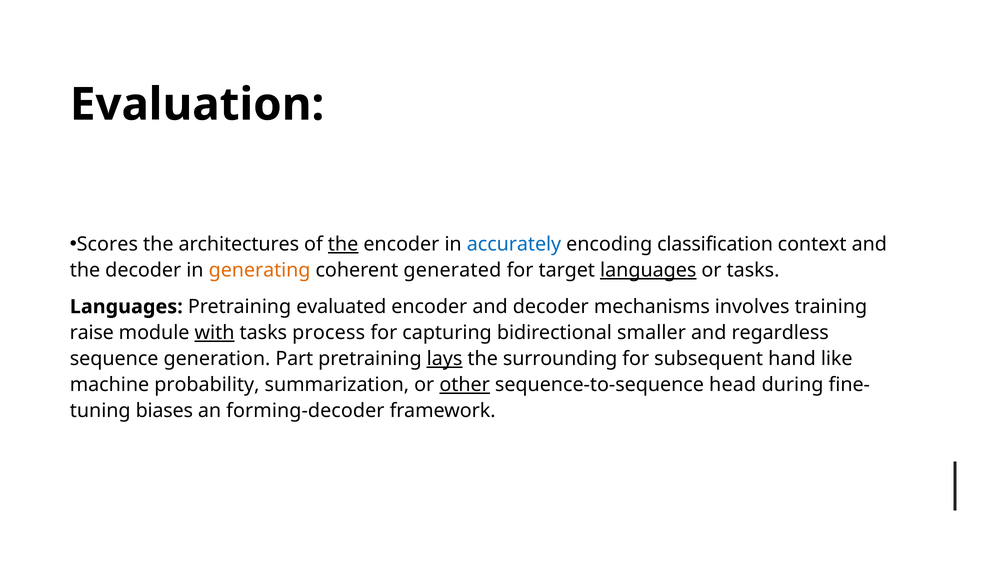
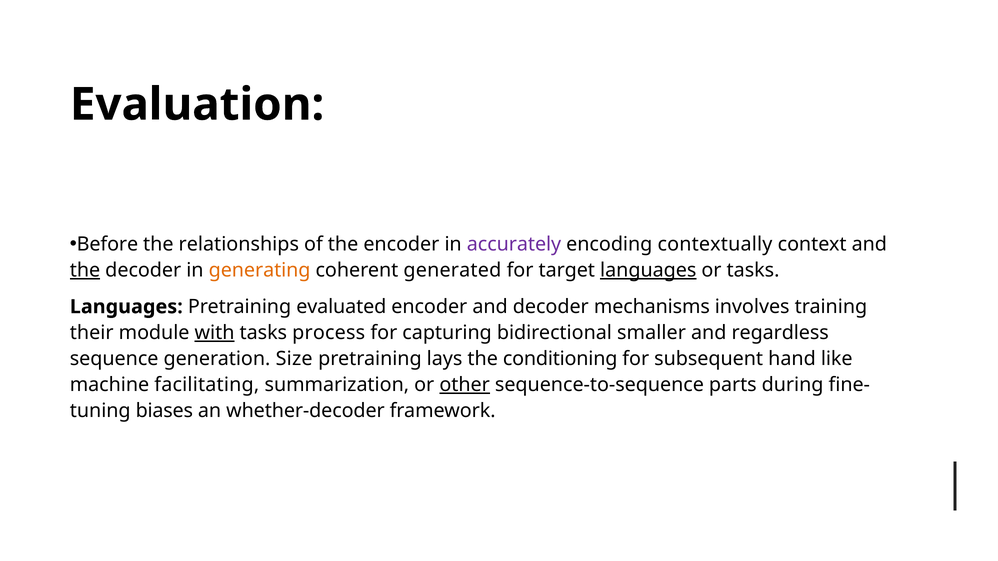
Scores: Scores -> Before
architectures: architectures -> relationships
the at (343, 244) underline: present -> none
accurately colour: blue -> purple
classification: classification -> contextually
the at (85, 270) underline: none -> present
raise: raise -> their
Part: Part -> Size
lays underline: present -> none
surrounding: surrounding -> conditioning
probability: probability -> facilitating
head: head -> parts
forming-decoder: forming-decoder -> whether-decoder
